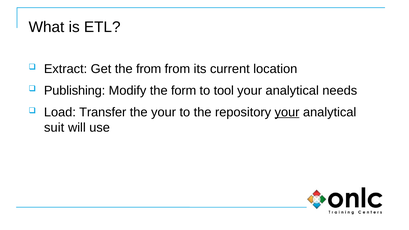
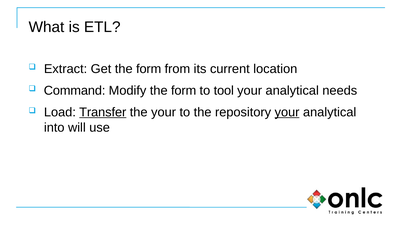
Get the from: from -> form
Publishing: Publishing -> Command
Transfer underline: none -> present
suit: suit -> into
